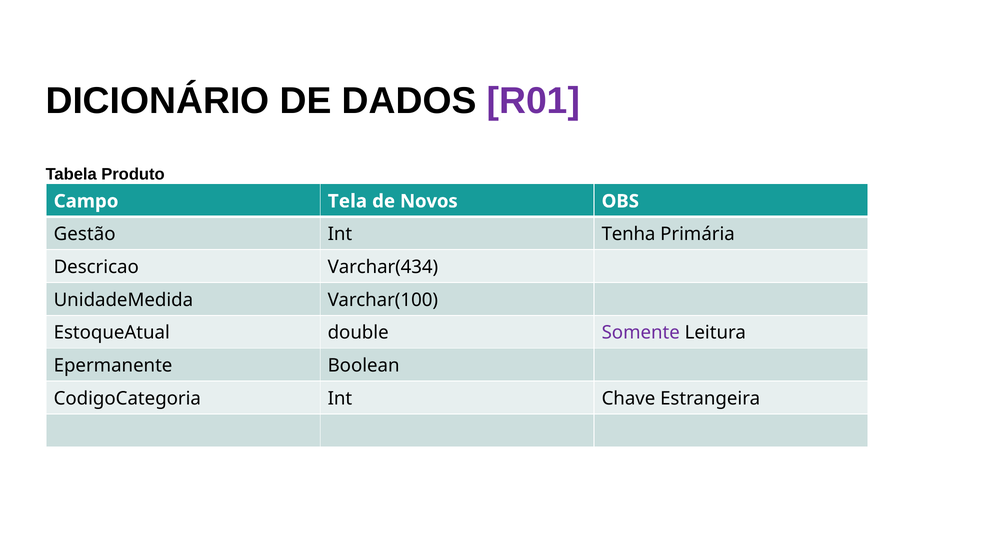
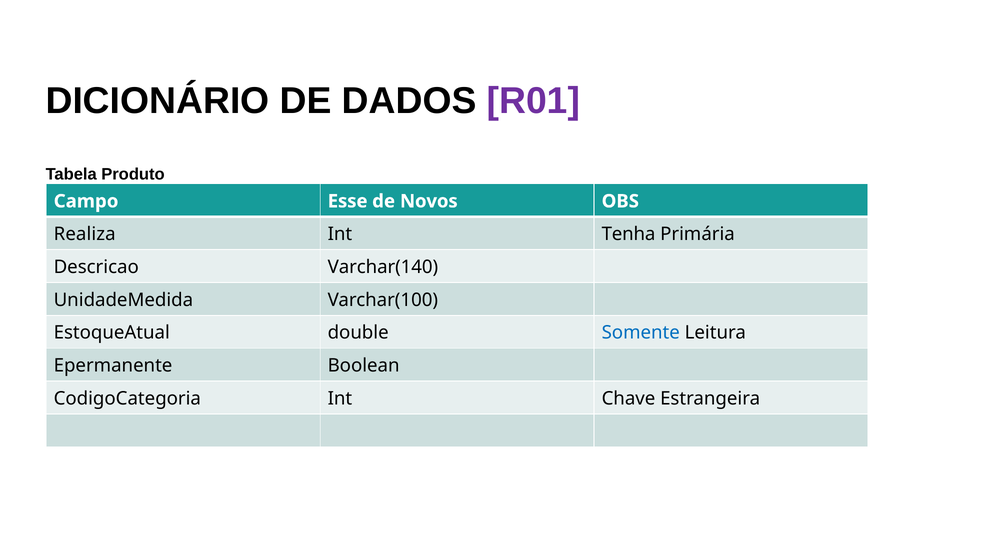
Tela: Tela -> Esse
Gestão: Gestão -> Realiza
Varchar(434: Varchar(434 -> Varchar(140
Somente colour: purple -> blue
